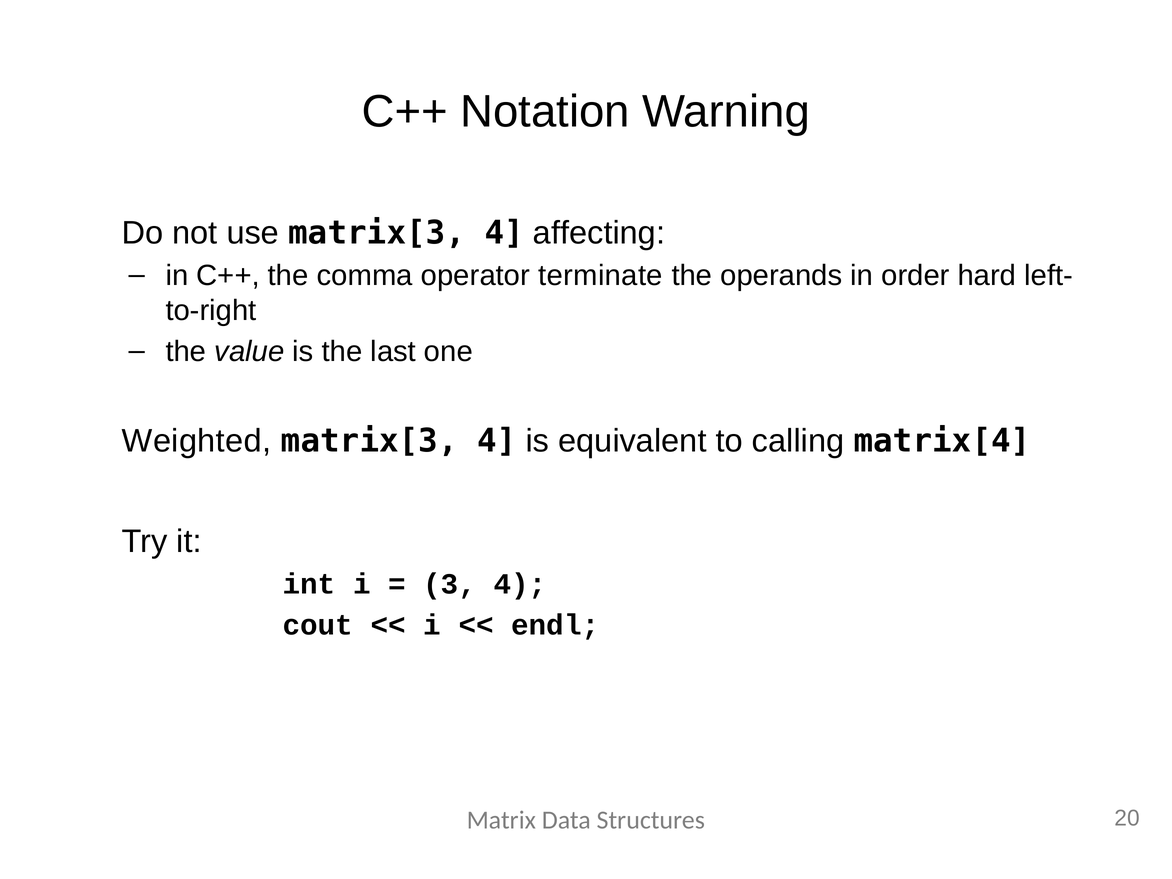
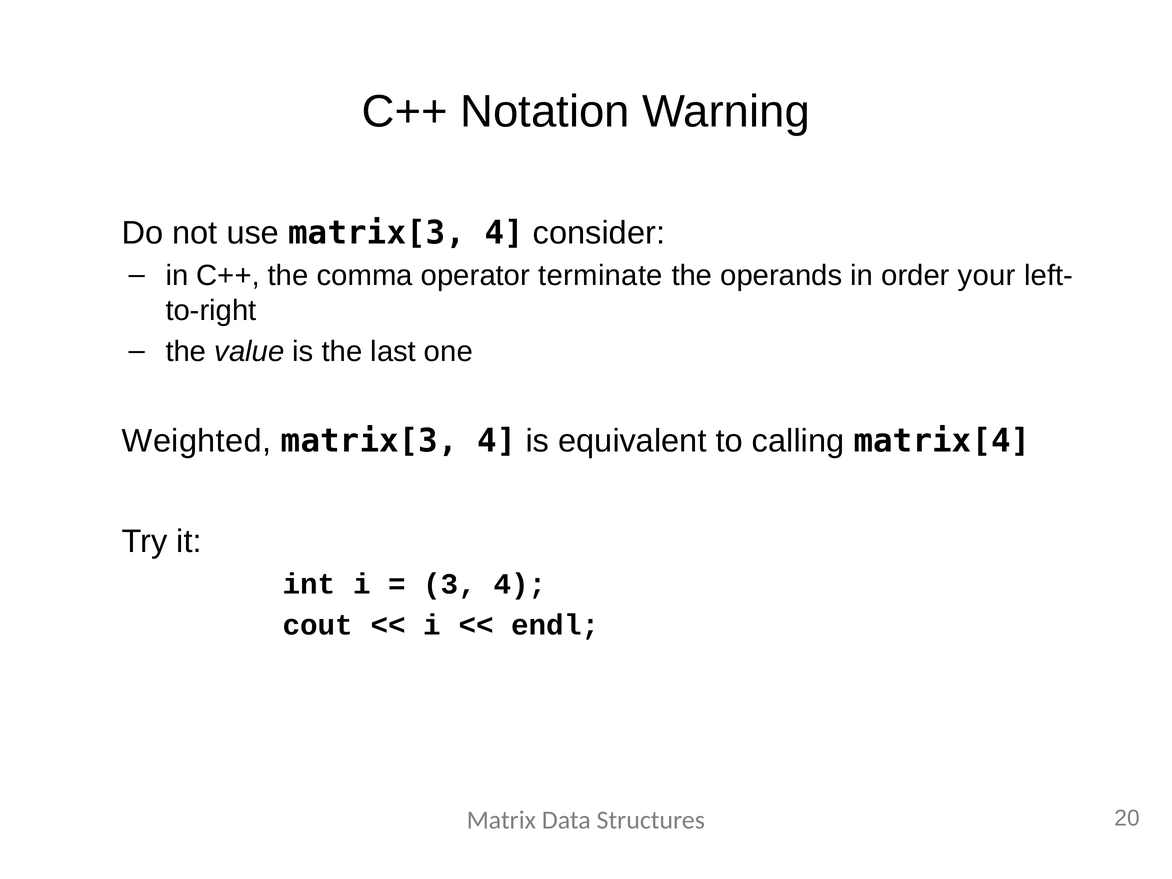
affecting: affecting -> consider
hard: hard -> your
